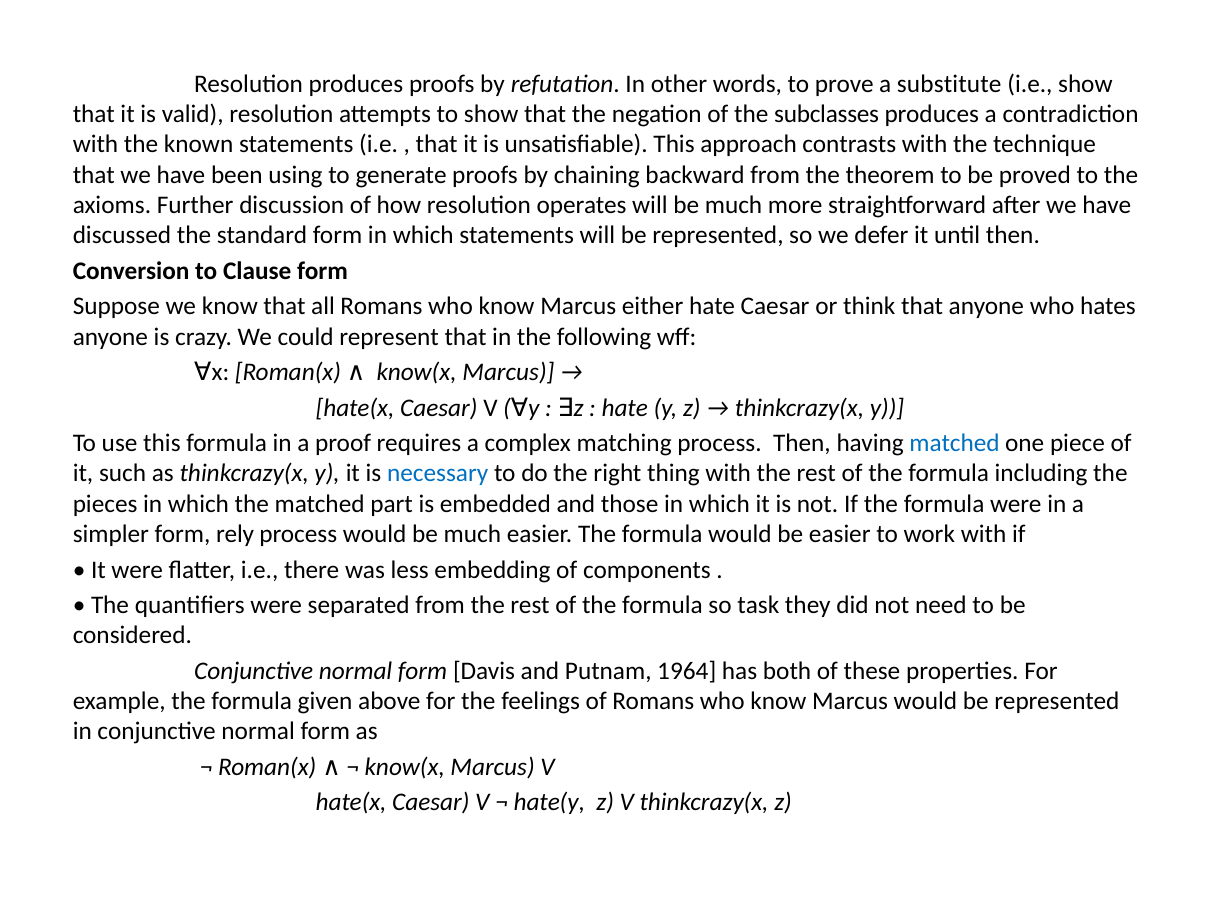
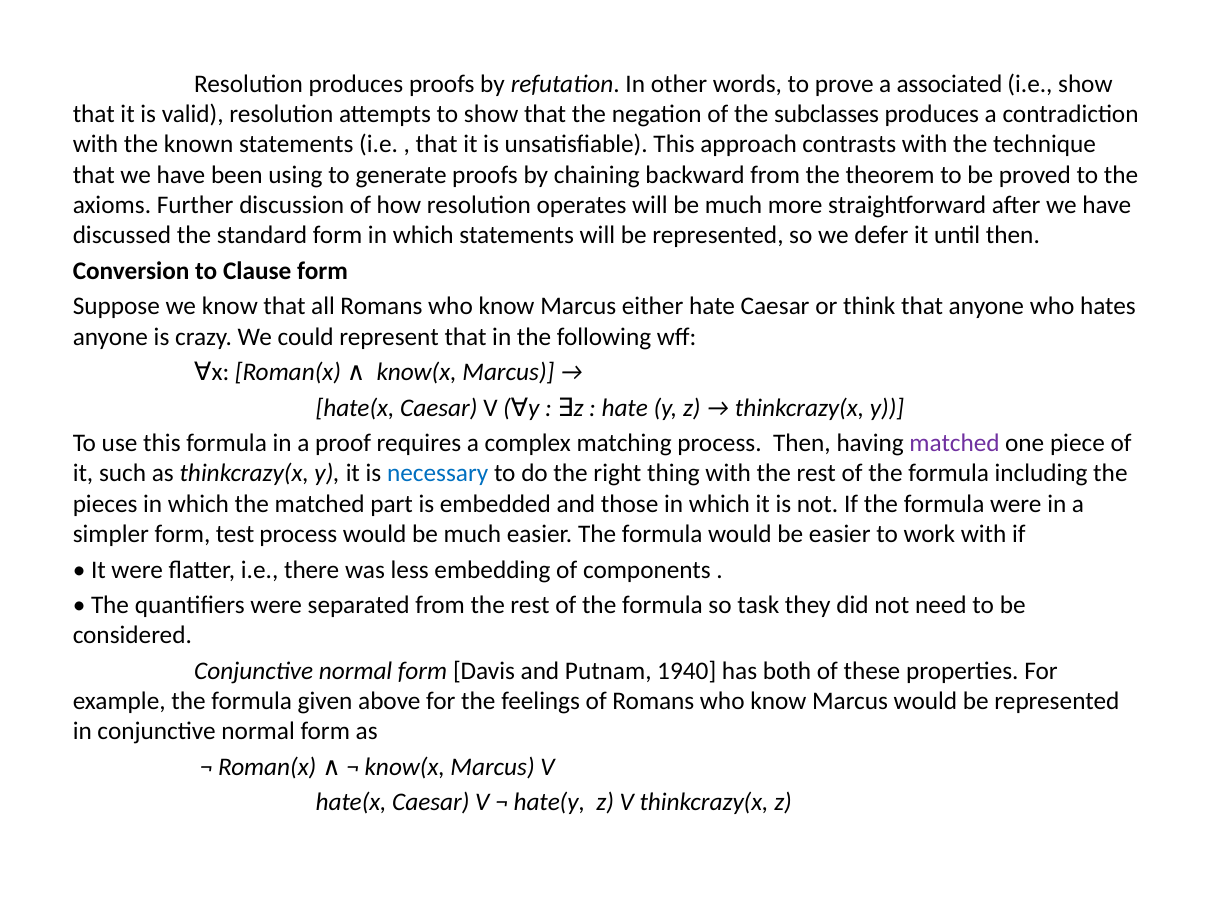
substitute: substitute -> associated
matched at (955, 443) colour: blue -> purple
rely: rely -> test
1964: 1964 -> 1940
